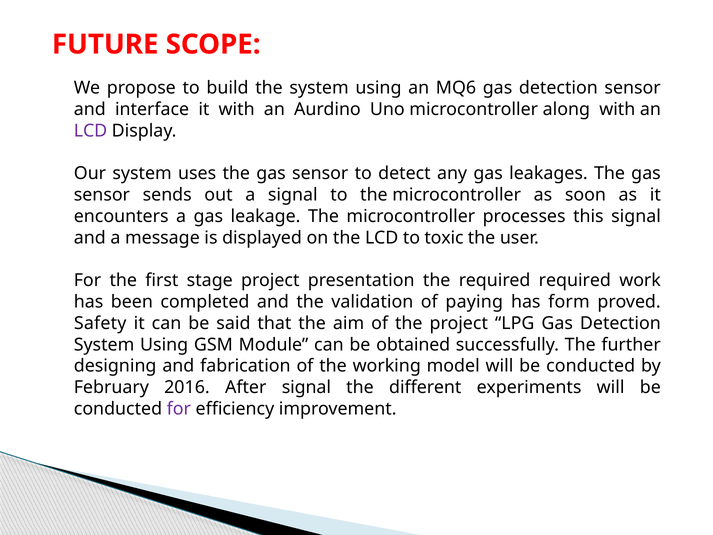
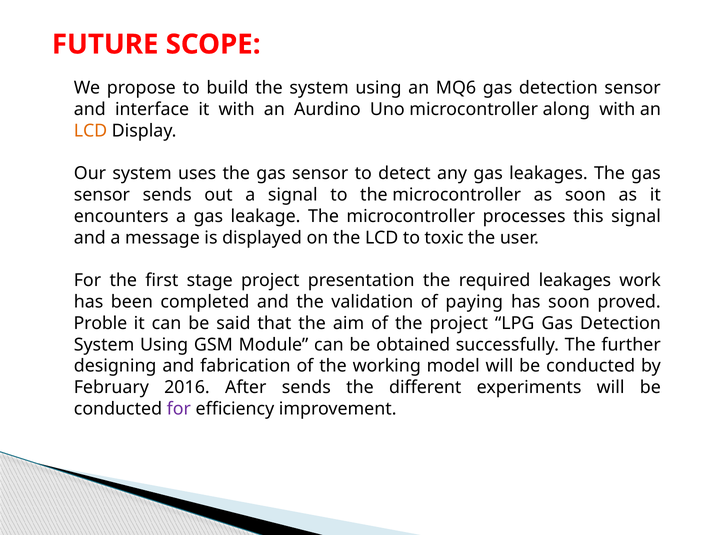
LCD at (91, 131) colour: purple -> orange
required required: required -> leakages
has form: form -> soon
Safety: Safety -> Proble
After signal: signal -> sends
